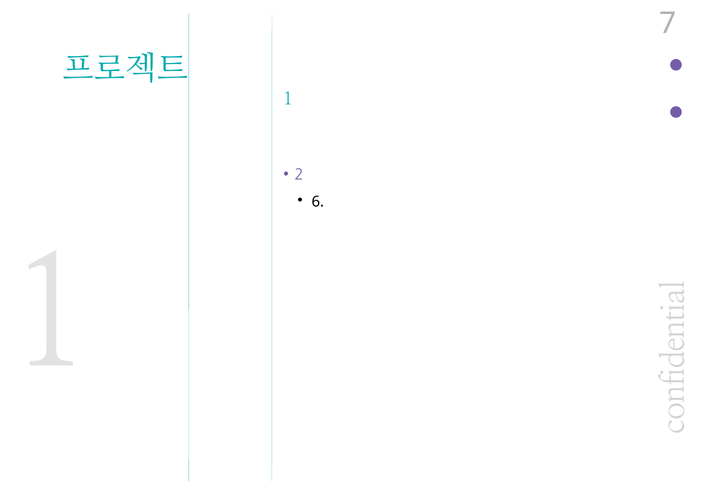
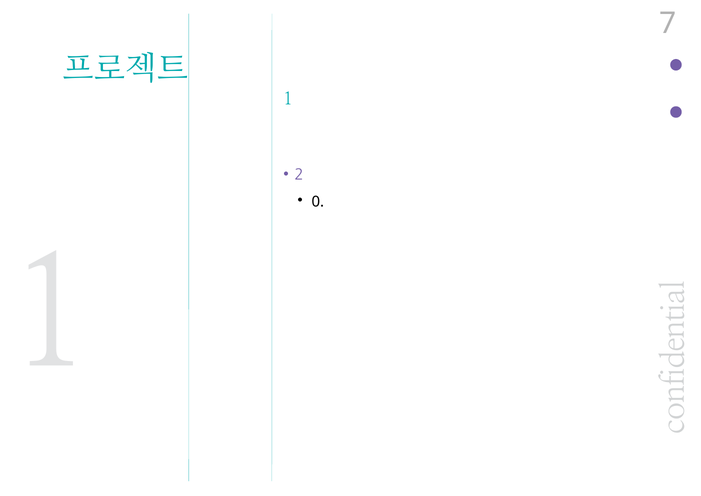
6: 6 -> 0
